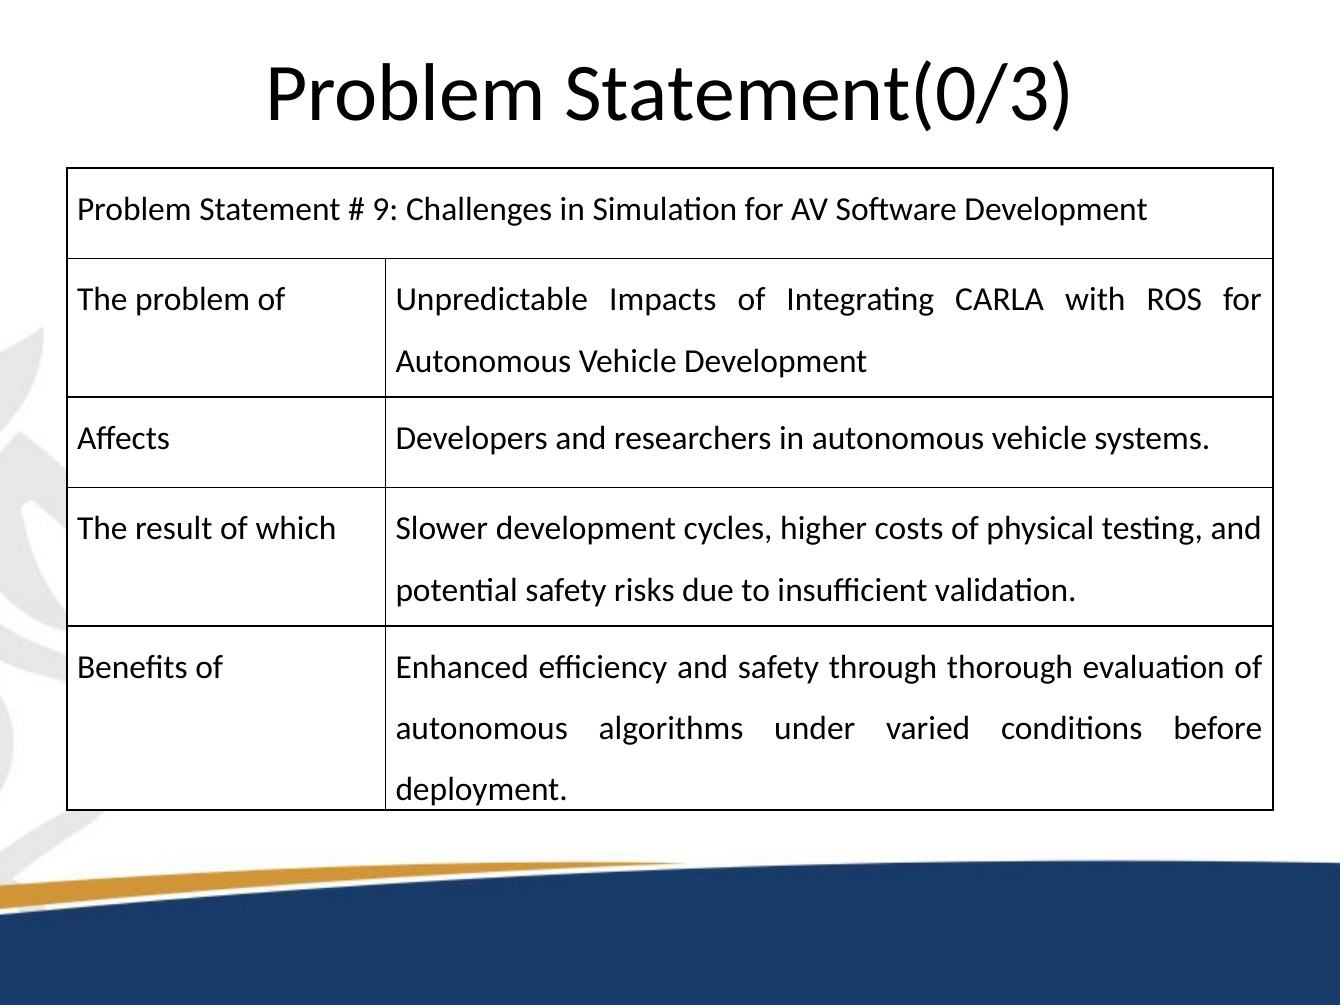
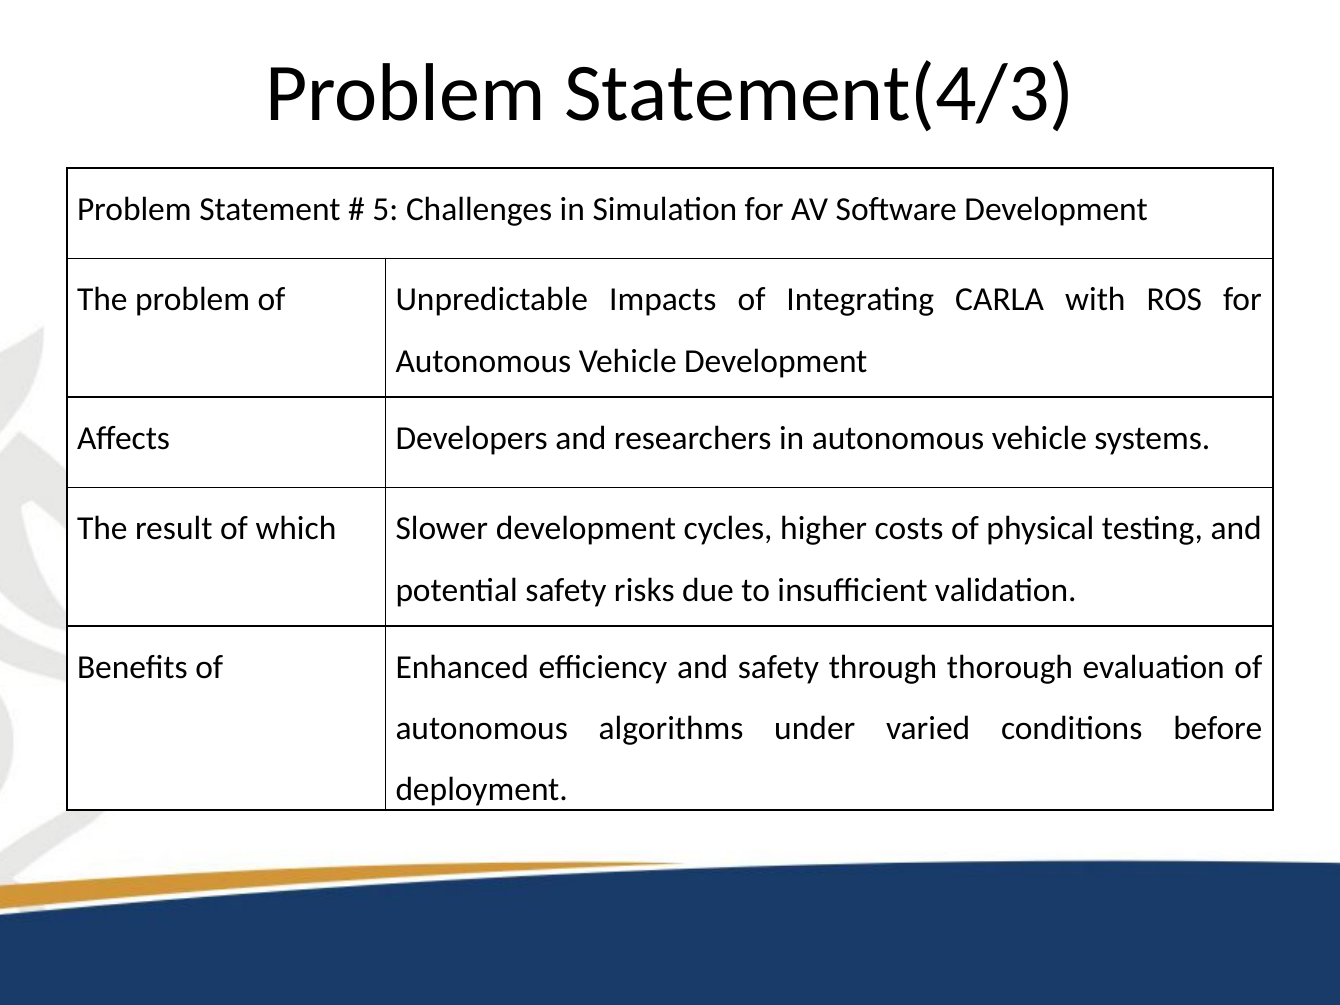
Statement(0/3: Statement(0/3 -> Statement(4/3
9: 9 -> 5
